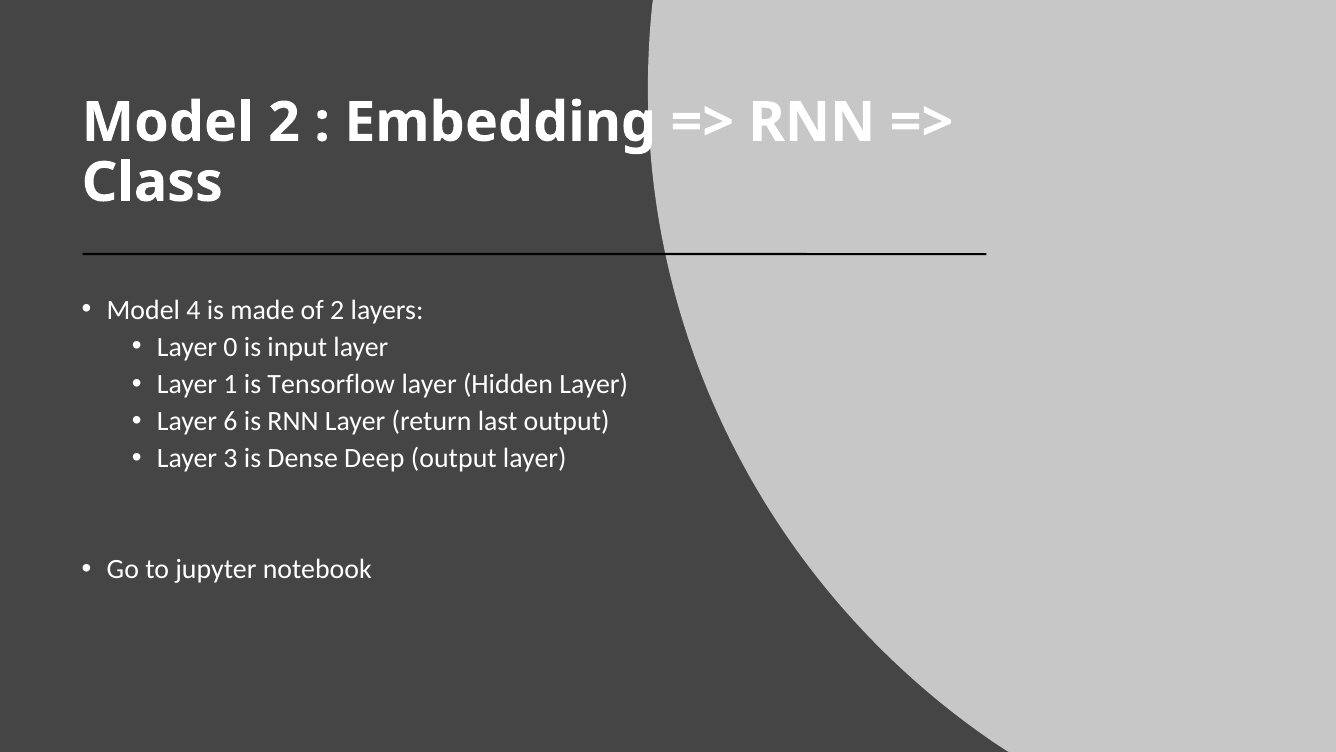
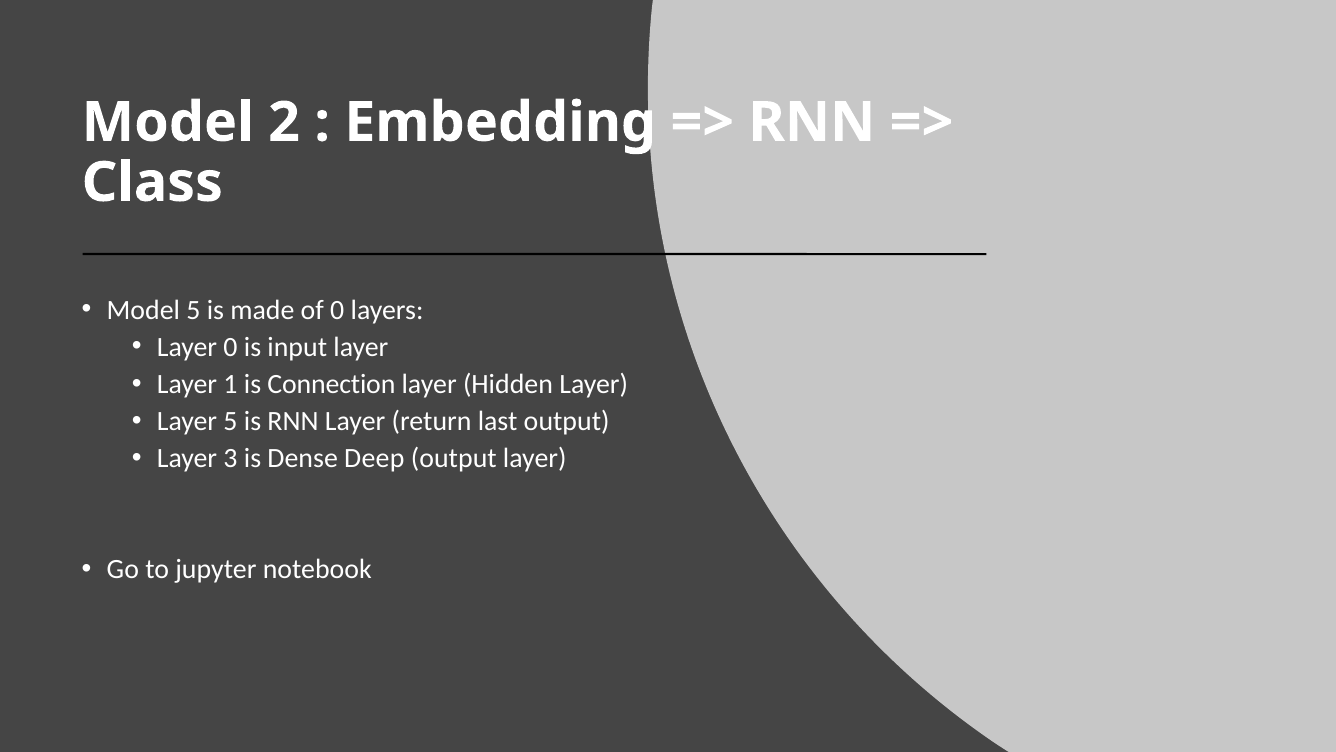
Model 4: 4 -> 5
of 2: 2 -> 0
Tensorflow: Tensorflow -> Connection
Layer 6: 6 -> 5
